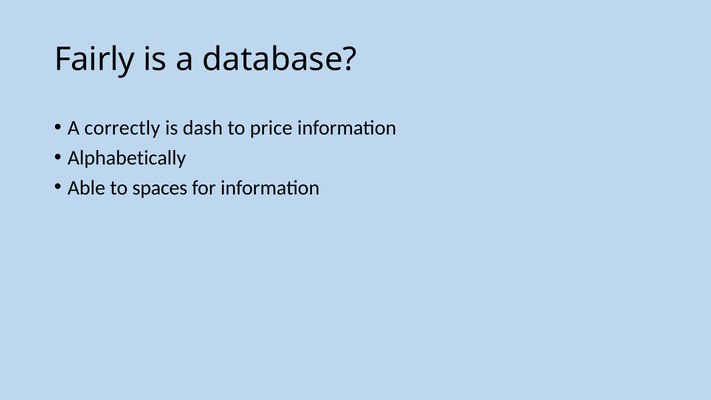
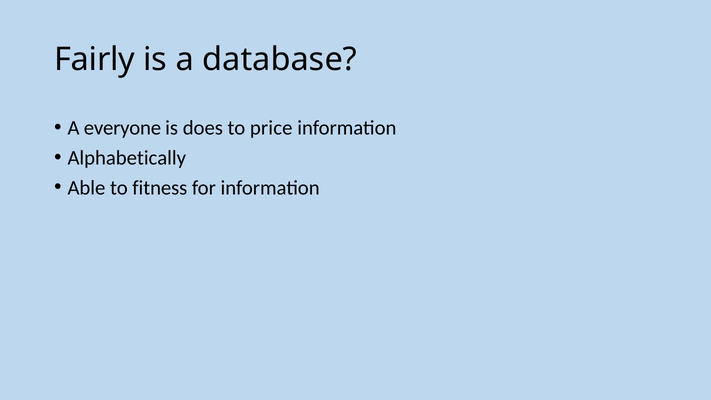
correctly: correctly -> everyone
dash: dash -> does
spaces: spaces -> fitness
